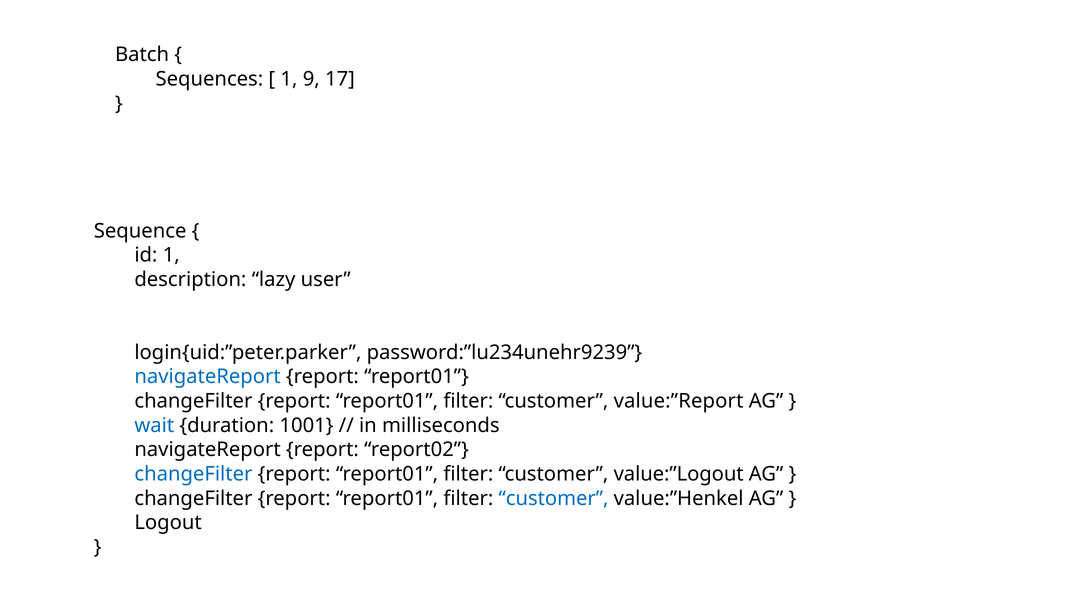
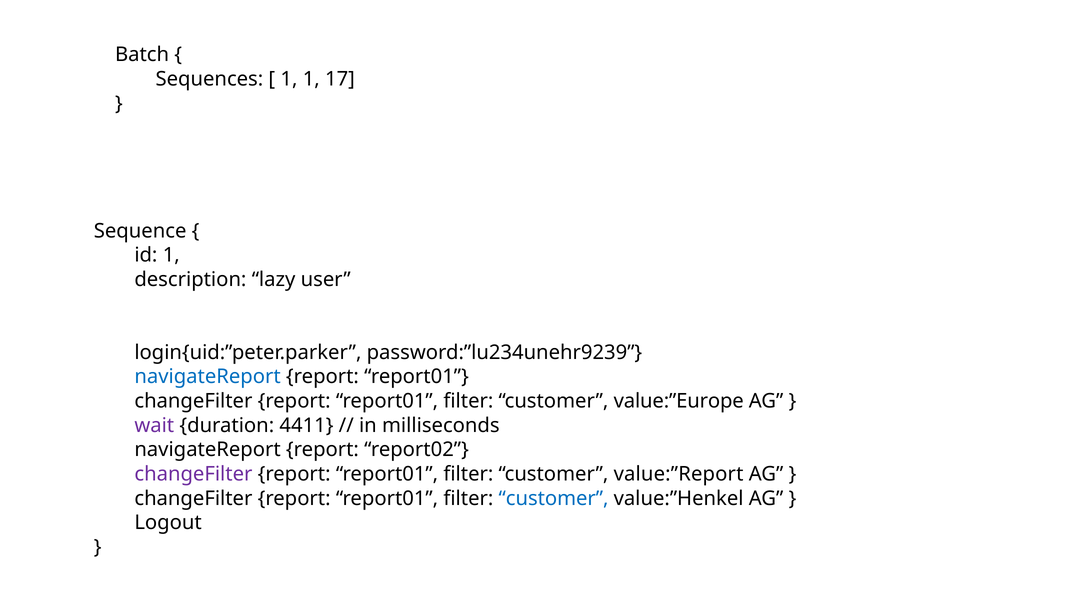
1 9: 9 -> 1
value:”Report: value:”Report -> value:”Europe
wait colour: blue -> purple
1001: 1001 -> 4411
changeFilter at (193, 474) colour: blue -> purple
value:”Logout: value:”Logout -> value:”Report
